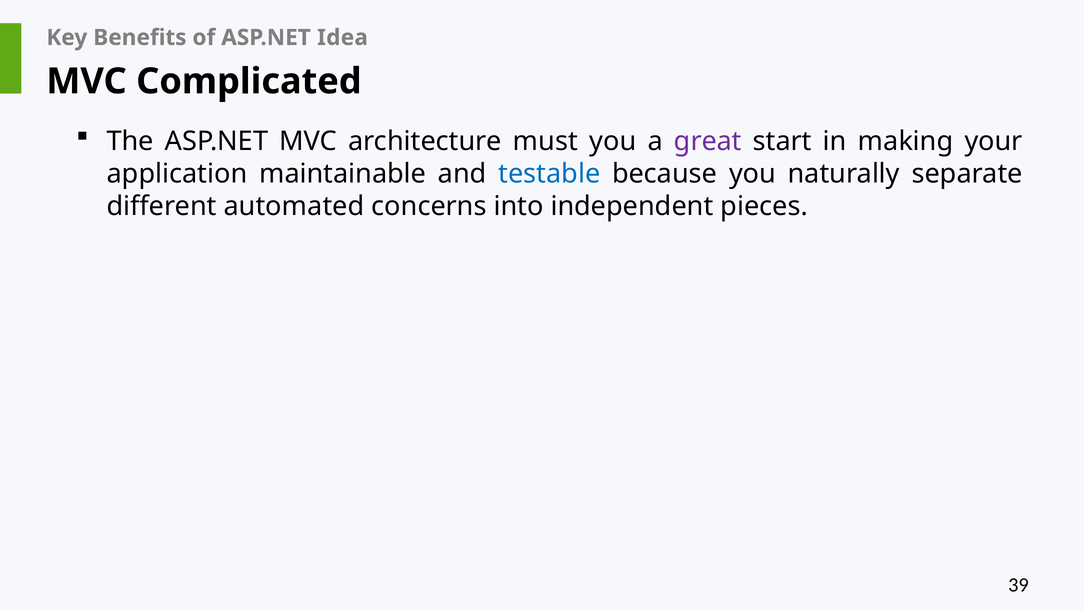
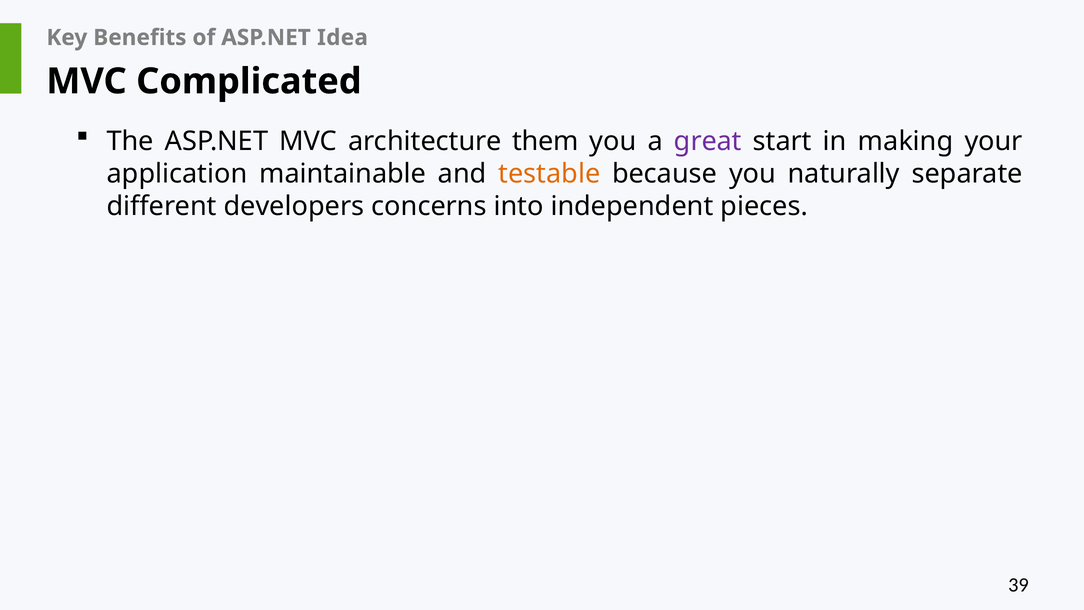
must: must -> them
testable colour: blue -> orange
automated: automated -> developers
